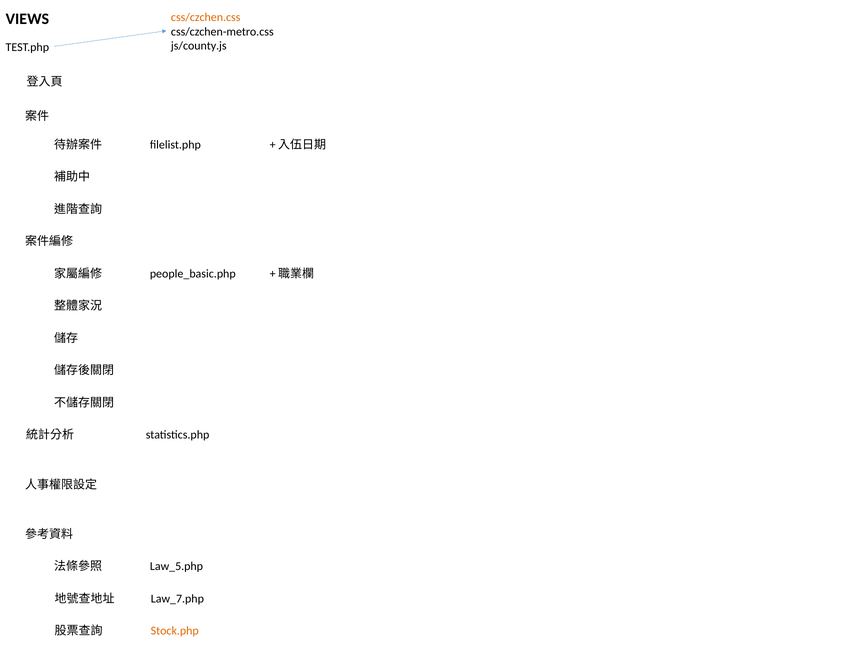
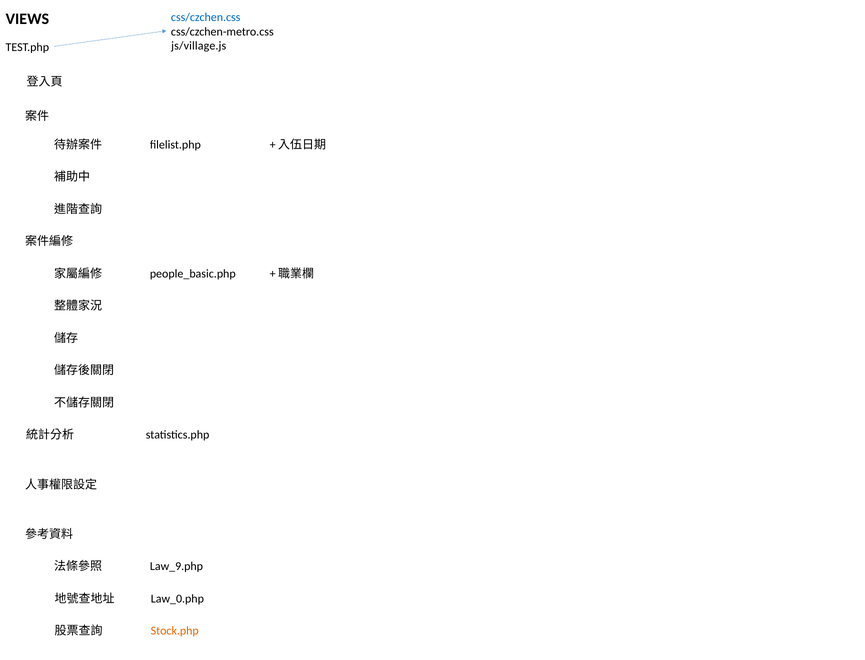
css/czchen.css colour: orange -> blue
js/county.js: js/county.js -> js/village.js
Law_5.php: Law_5.php -> Law_9.php
Law_7.php: Law_7.php -> Law_0.php
